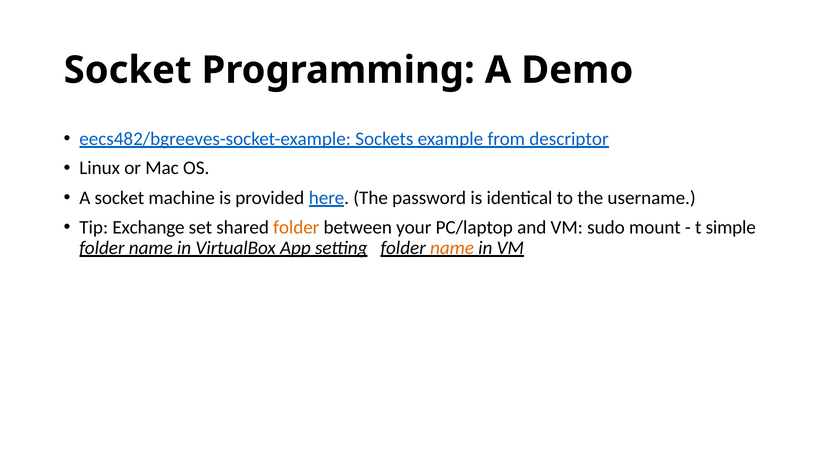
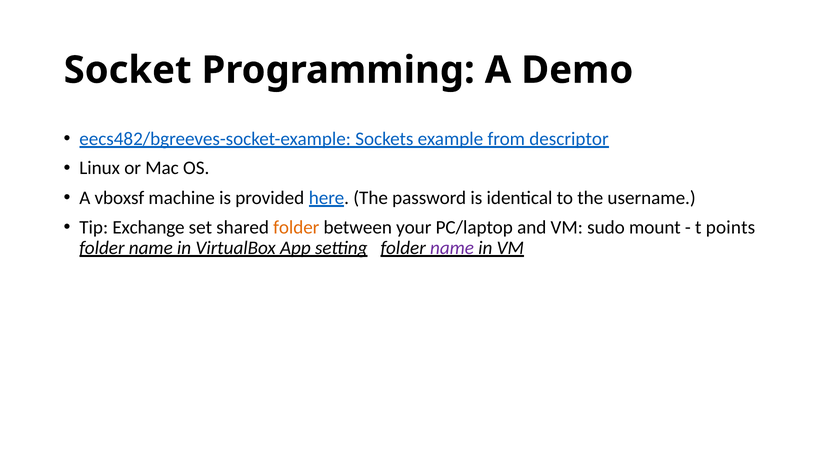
A socket: socket -> vboxsf
simple: simple -> points
name at (452, 248) colour: orange -> purple
